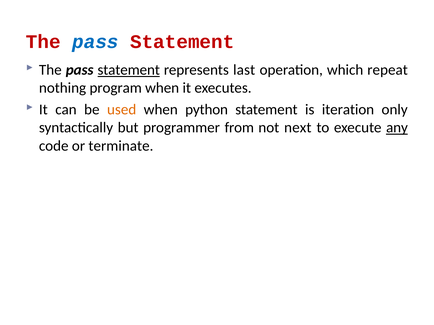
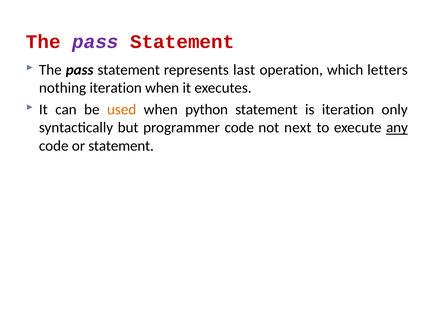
pass at (95, 42) colour: blue -> purple
statement at (129, 70) underline: present -> none
repeat: repeat -> letters
nothing program: program -> iteration
programmer from: from -> code
or terminate: terminate -> statement
